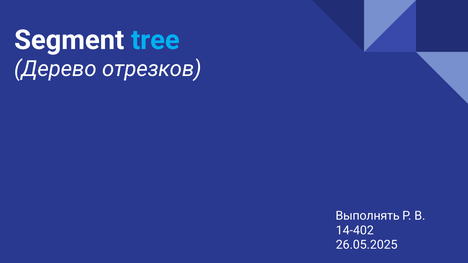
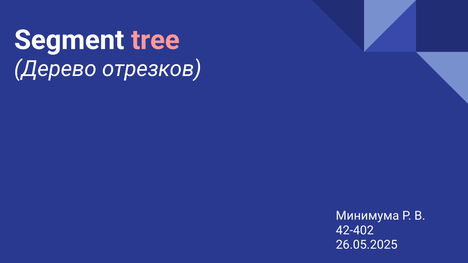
tree colour: light blue -> pink
Выполнять: Выполнять -> Минимума
14-402: 14-402 -> 42-402
